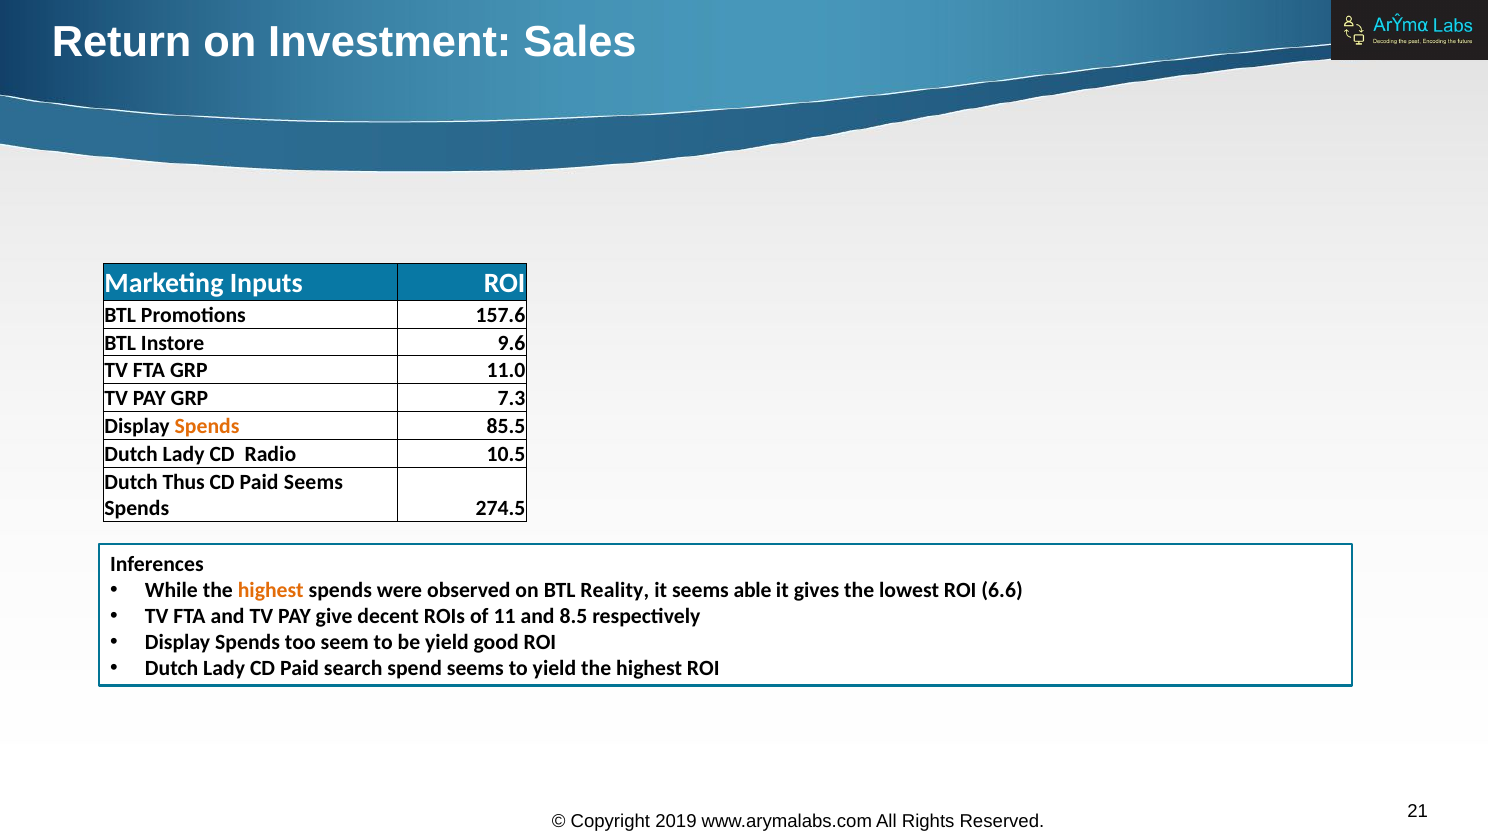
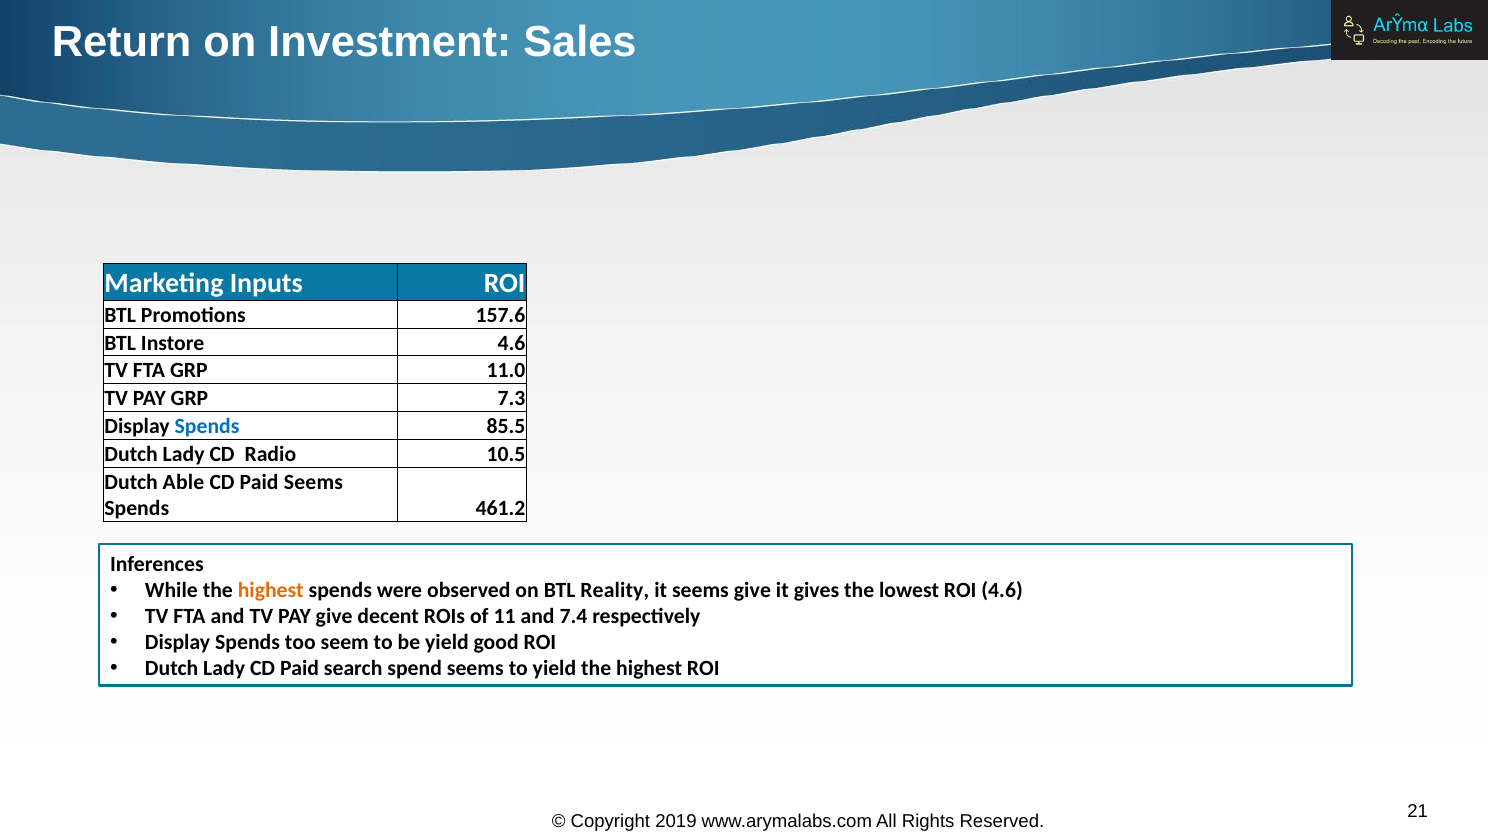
Instore 9.6: 9.6 -> 4.6
Spends at (207, 427) colour: orange -> blue
Thus: Thus -> Able
274.5: 274.5 -> 461.2
seems able: able -> give
ROI 6.6: 6.6 -> 4.6
8.5: 8.5 -> 7.4
